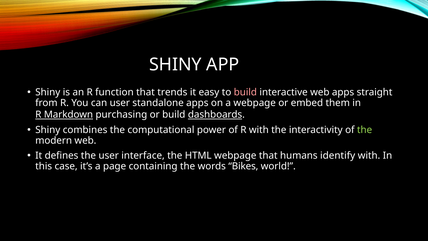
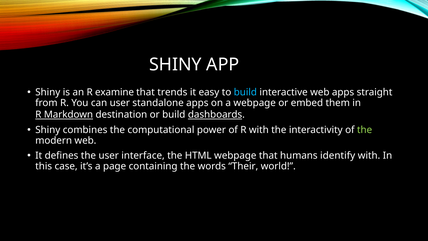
function: function -> examine
build at (245, 92) colour: pink -> light blue
purchasing: purchasing -> destination
Bikes: Bikes -> Their
